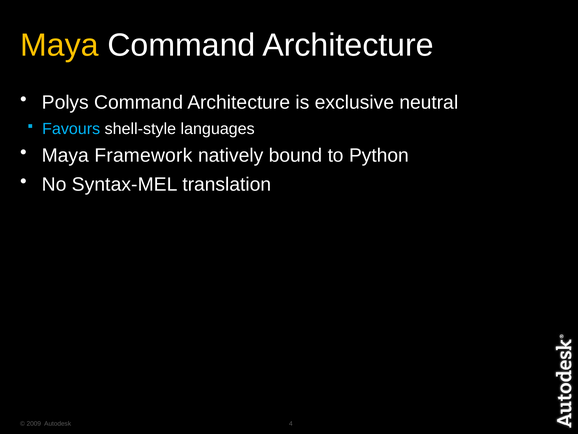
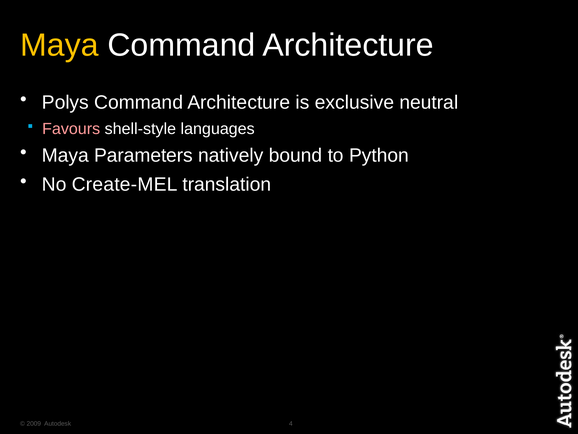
Favours colour: light blue -> pink
Framework: Framework -> Parameters
Syntax-MEL: Syntax-MEL -> Create-MEL
